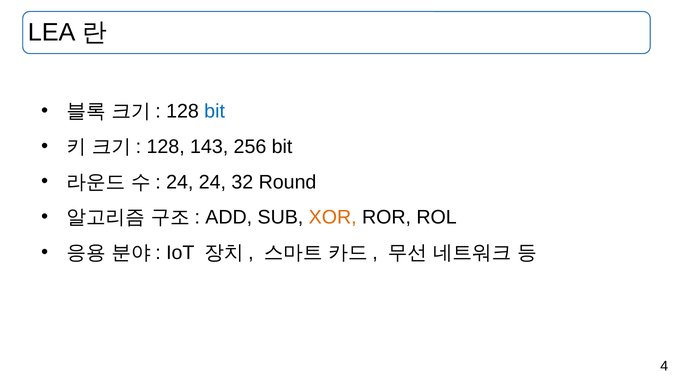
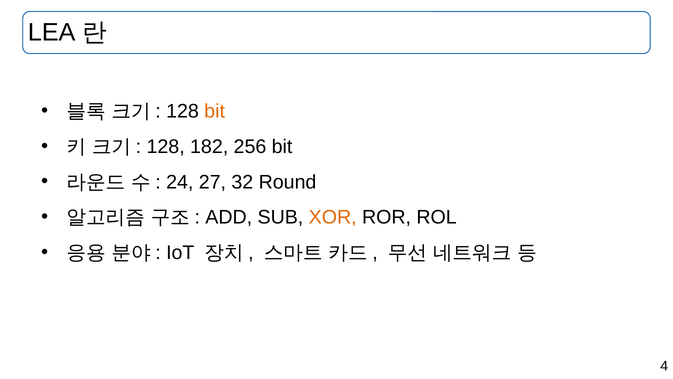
bit at (215, 111) colour: blue -> orange
143: 143 -> 182
24 24: 24 -> 27
